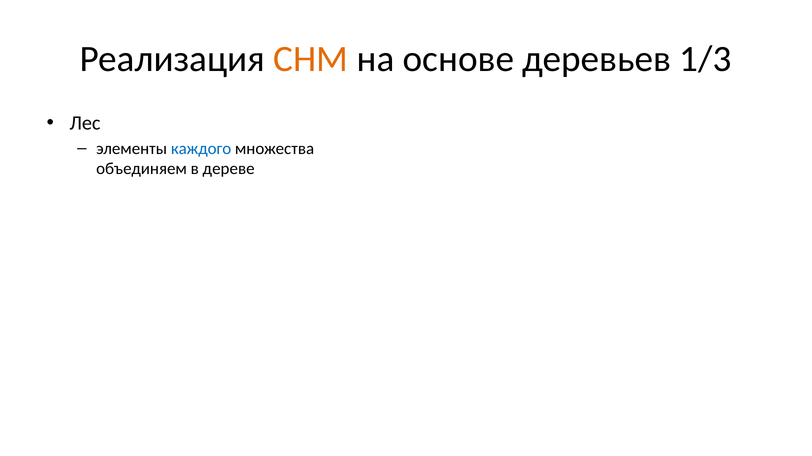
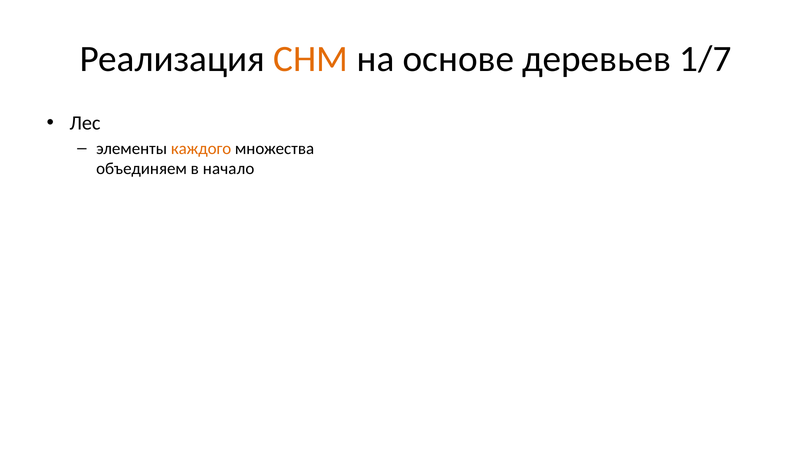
1/3: 1/3 -> 1/7
каждого colour: blue -> orange
дереве: дереве -> начало
